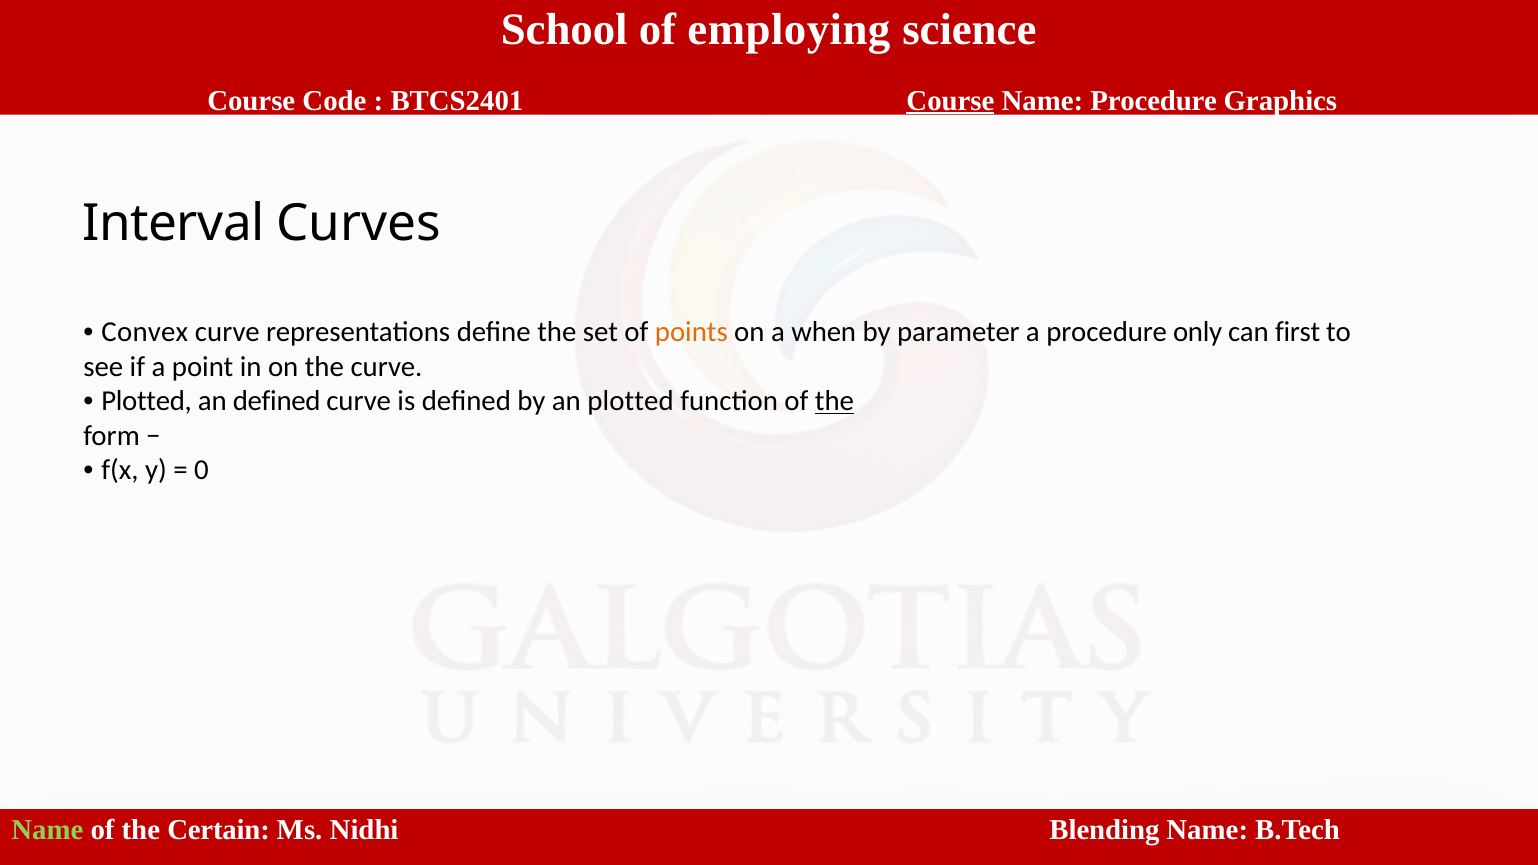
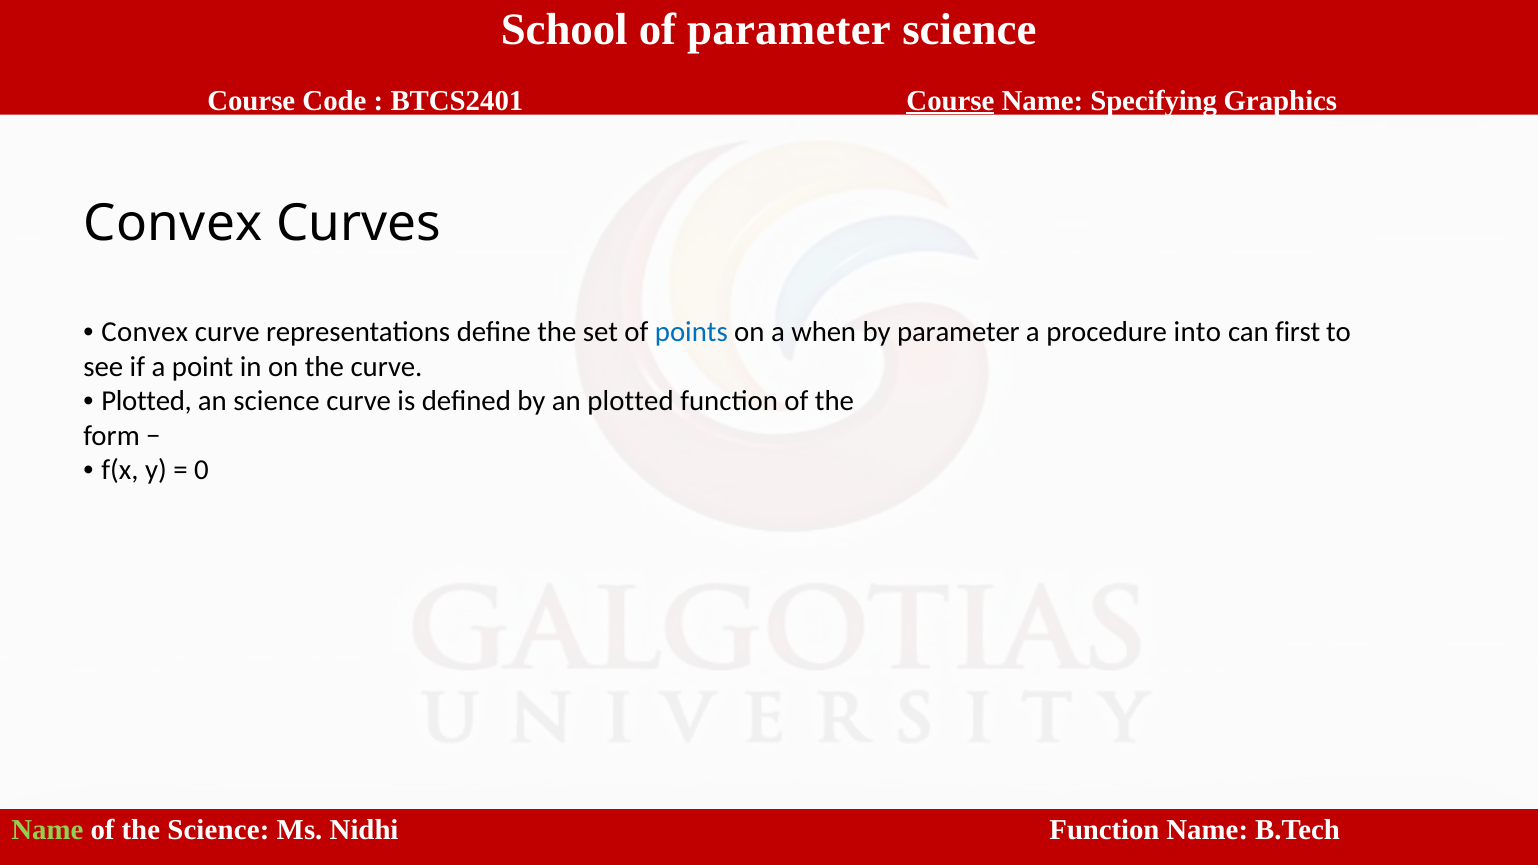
of employing: employing -> parameter
Name Procedure: Procedure -> Specifying
Interval at (173, 224): Interval -> Convex
points colour: orange -> blue
only: only -> into
an defined: defined -> science
the at (834, 401) underline: present -> none
the Certain: Certain -> Science
Nidhi Blending: Blending -> Function
